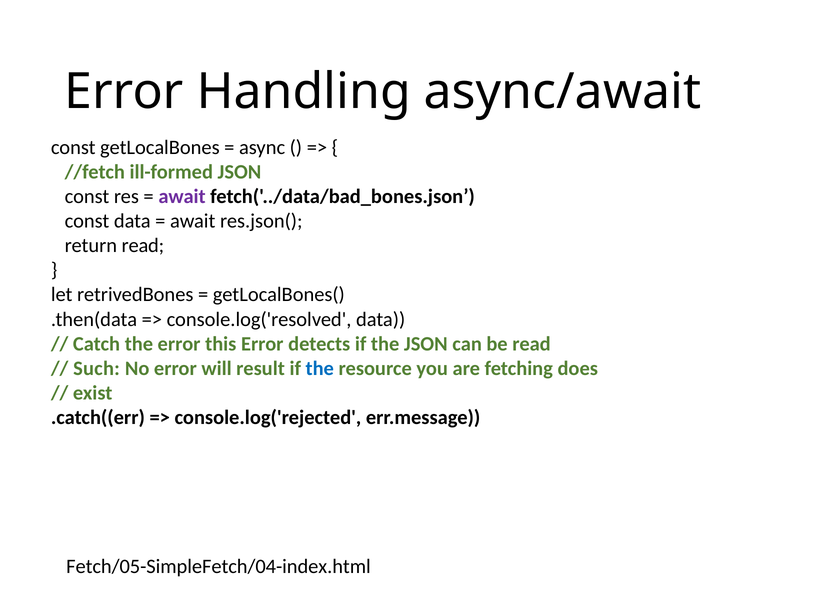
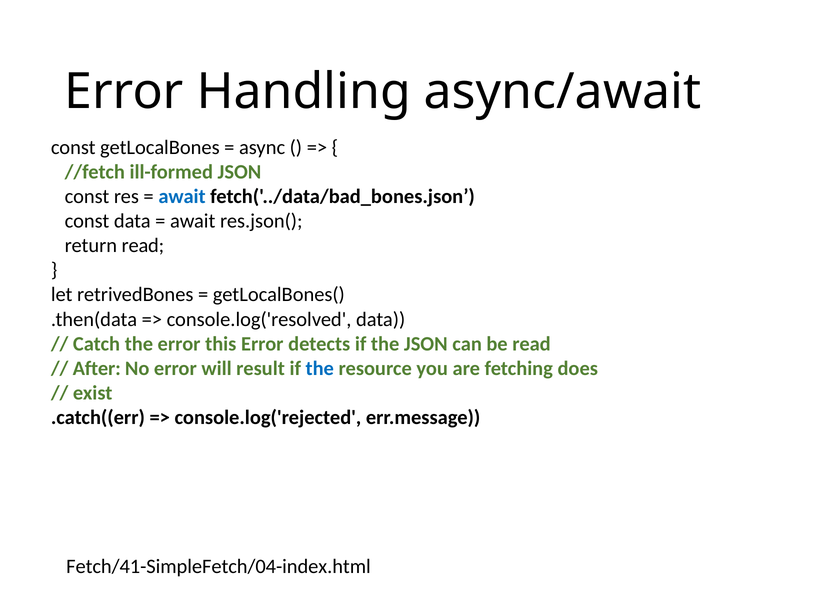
await at (182, 197) colour: purple -> blue
Such: Such -> After
Fetch/05-SimpleFetch/04-index.html: Fetch/05-SimpleFetch/04-index.html -> Fetch/41-SimpleFetch/04-index.html
